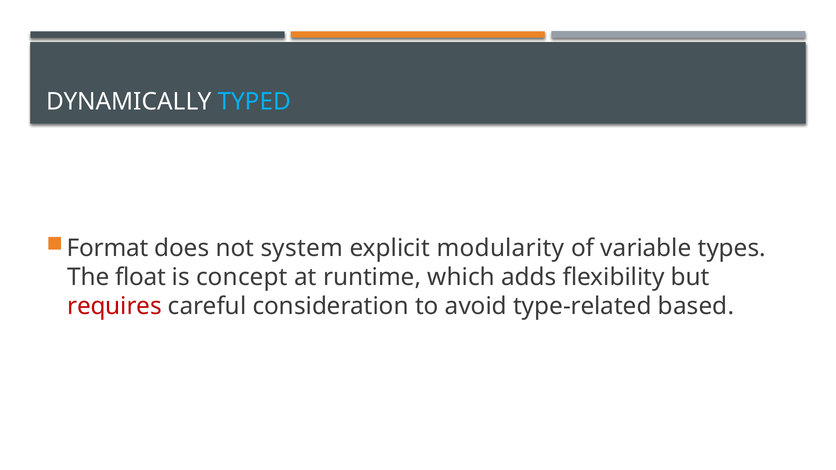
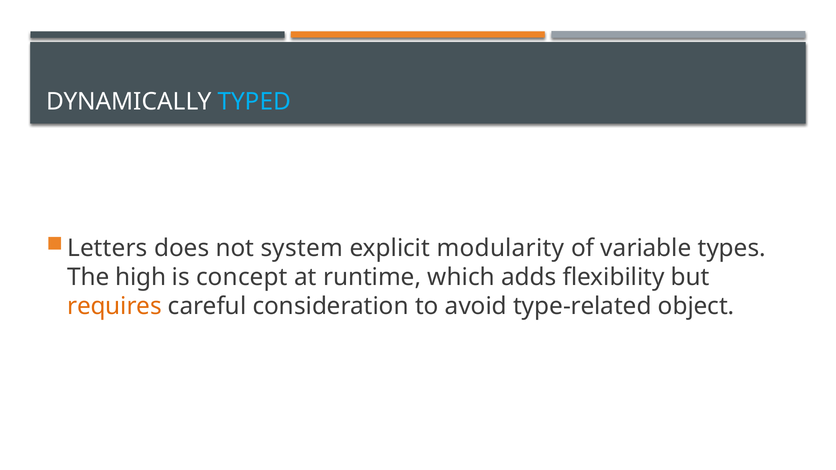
Format: Format -> Letters
float: float -> high
requires colour: red -> orange
based: based -> object
